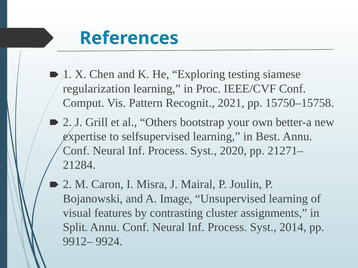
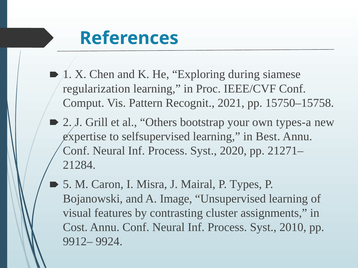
testing: testing -> during
better-a: better-a -> types-a
2 at (67, 185): 2 -> 5
Joulin: Joulin -> Types
Split: Split -> Cost
2014: 2014 -> 2010
